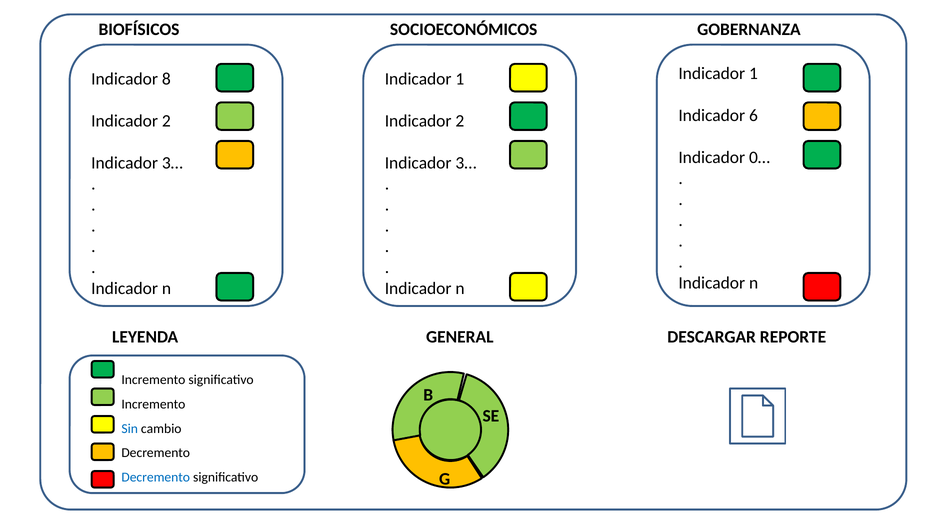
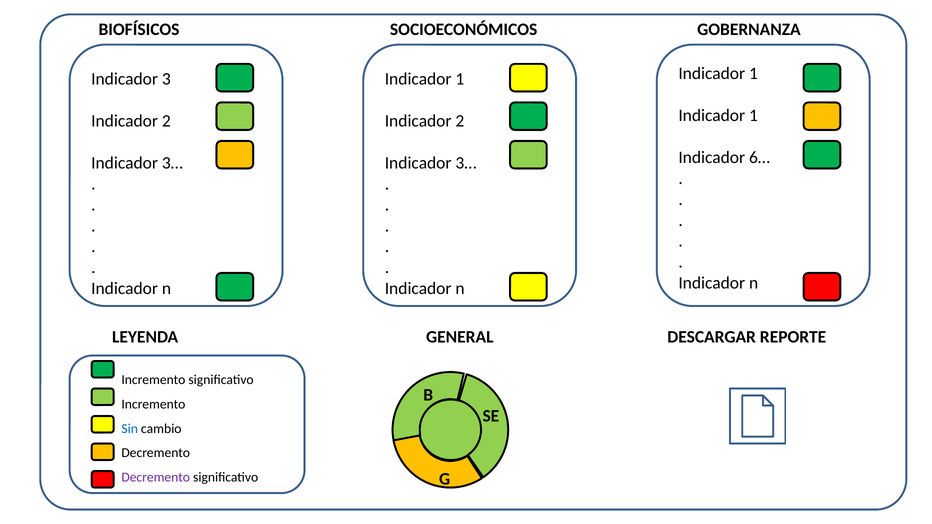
8: 8 -> 3
6 at (753, 116): 6 -> 1
0…: 0… -> 6…
Decremento at (156, 478) colour: blue -> purple
